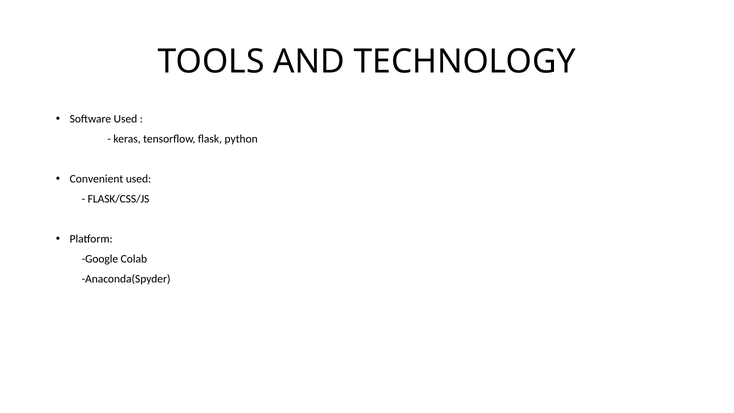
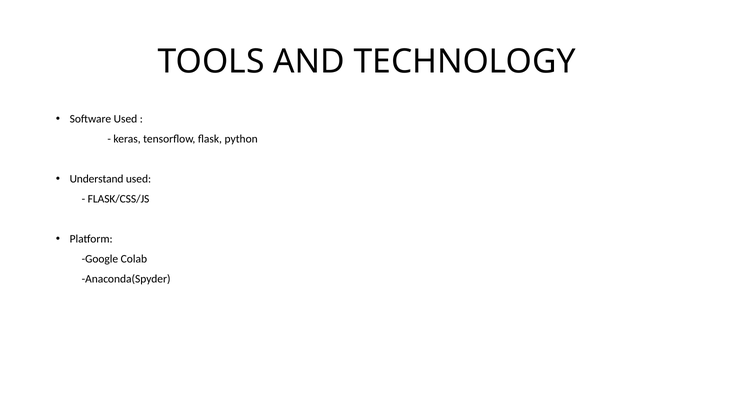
Convenient: Convenient -> Understand
